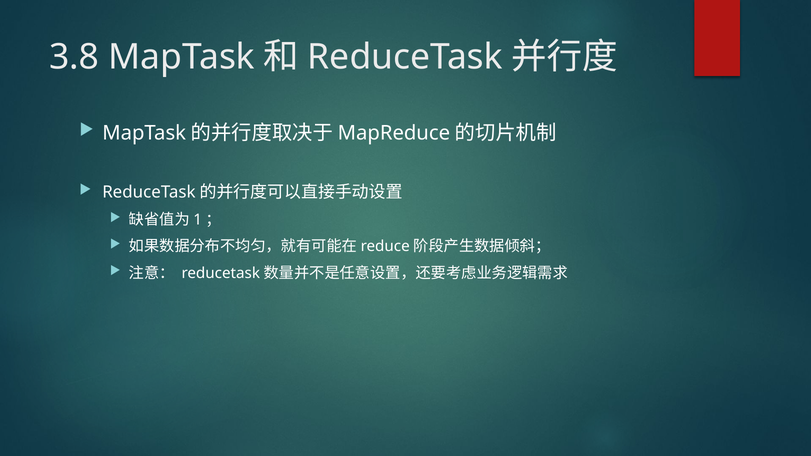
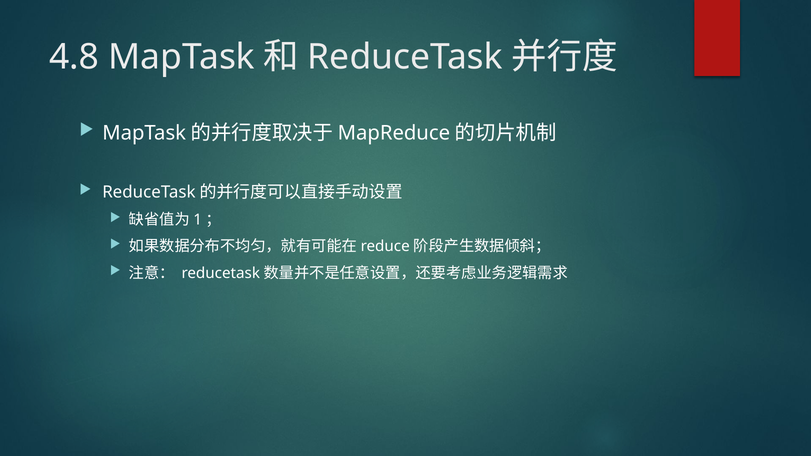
3.8: 3.8 -> 4.8
